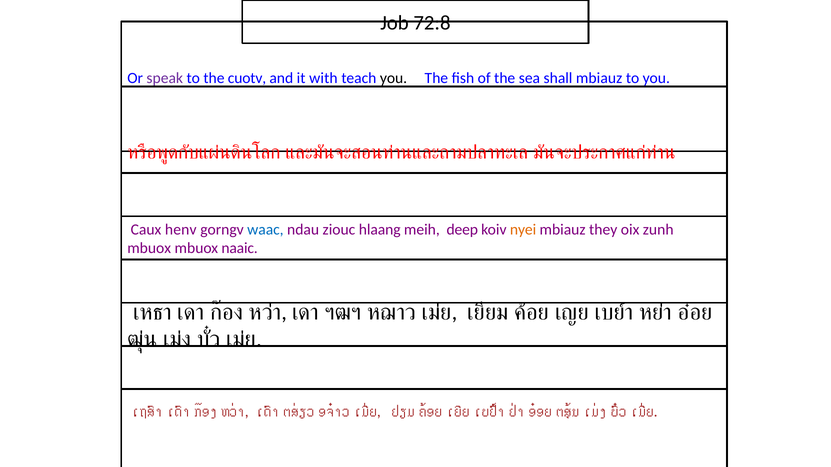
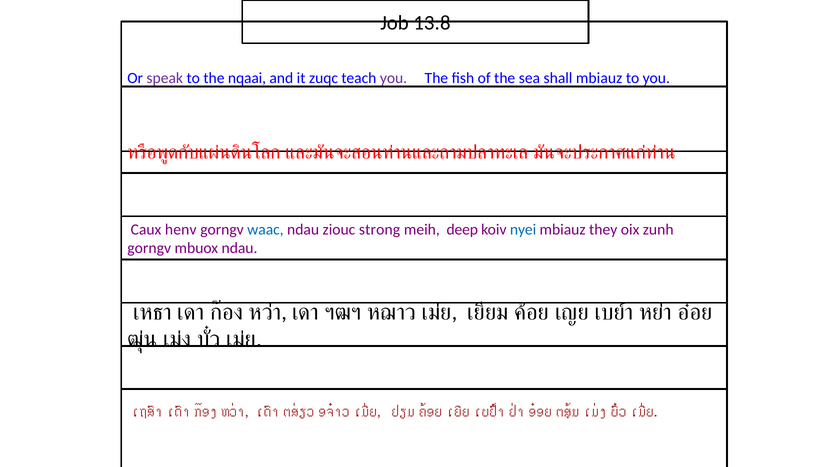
72:8: 72:8 -> 13:8
cuotv: cuotv -> nqaai
with: with -> zuqc
you at (394, 78) colour: black -> purple
hlaang: hlaang -> strong
nyei colour: orange -> blue
mbuox at (149, 248): mbuox -> gorngv
mbuox naaic: naaic -> ndau
